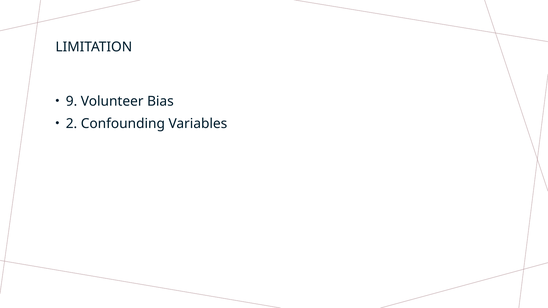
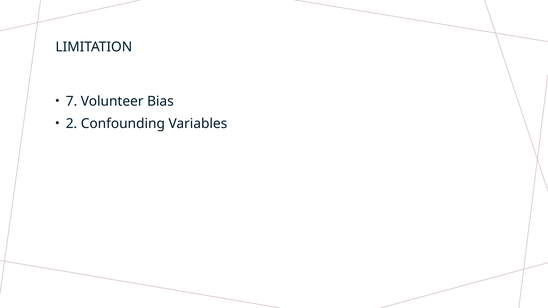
9: 9 -> 7
